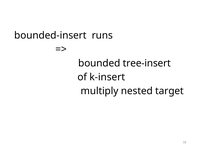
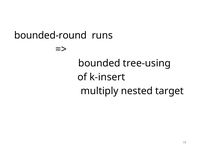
bounded-insert: bounded-insert -> bounded-round
tree-insert: tree-insert -> tree-using
